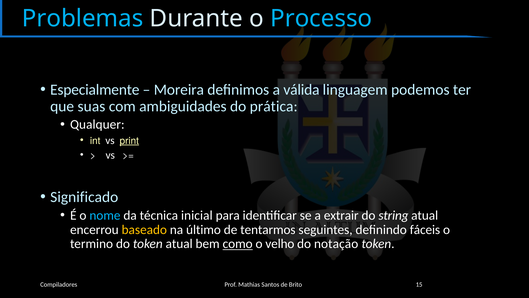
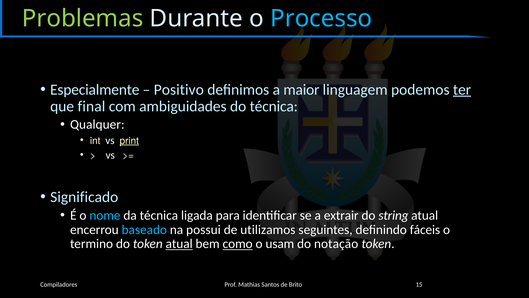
Problemas colour: light blue -> light green
Moreira: Moreira -> Positivo
válida: válida -> maior
ter underline: none -> present
suas: suas -> final
do prática: prática -> técnica
inicial: inicial -> ligada
baseado colour: yellow -> light blue
último: último -> possui
tentarmos: tentarmos -> utilizamos
atual at (179, 244) underline: none -> present
velho: velho -> usam
